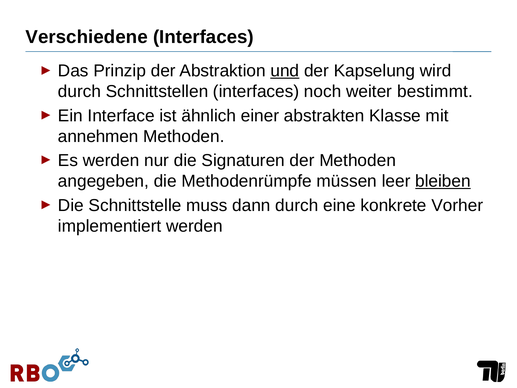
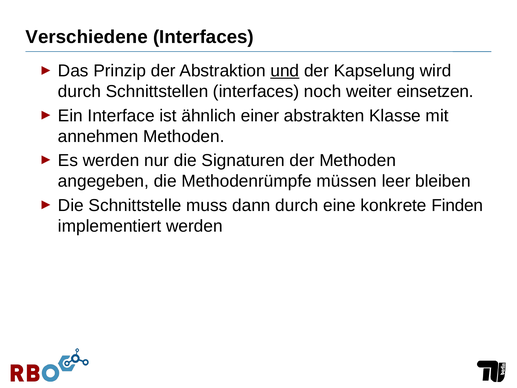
bestimmt: bestimmt -> einsetzen
bleiben underline: present -> none
Vorher: Vorher -> Finden
